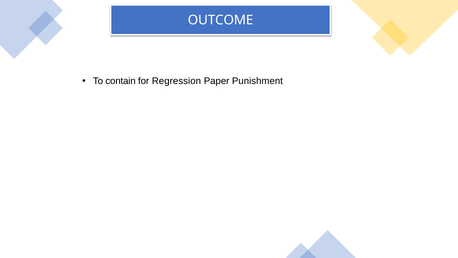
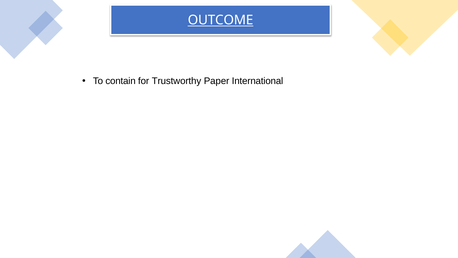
OUTCOME underline: none -> present
Regression: Regression -> Trustworthy
Punishment: Punishment -> International
